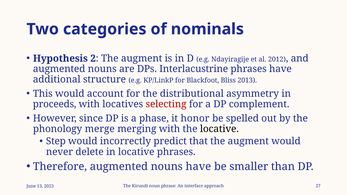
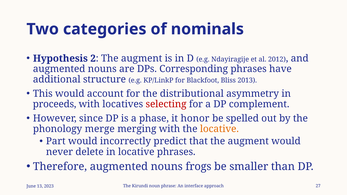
Interlacustrine: Interlacustrine -> Corresponding
locative at (219, 129) colour: black -> orange
Step: Step -> Part
nouns have: have -> frogs
